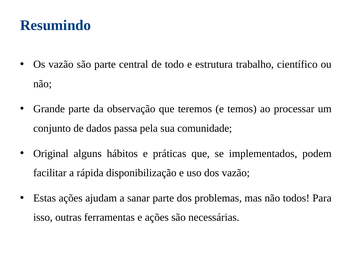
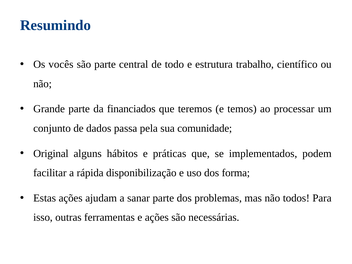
Os vazão: vazão -> vocês
observação: observação -> financiados
dos vazão: vazão -> forma
